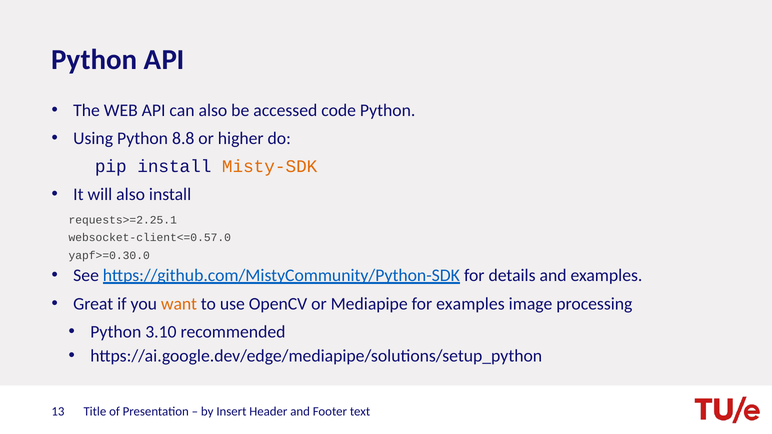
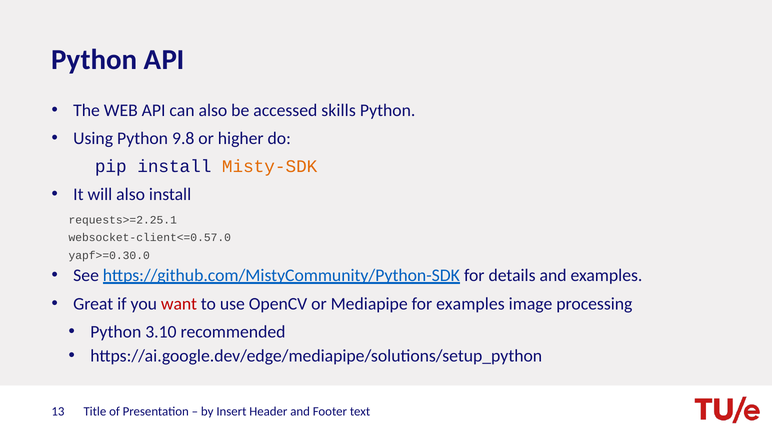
code: code -> skills
8.8: 8.8 -> 9.8
want colour: orange -> red
